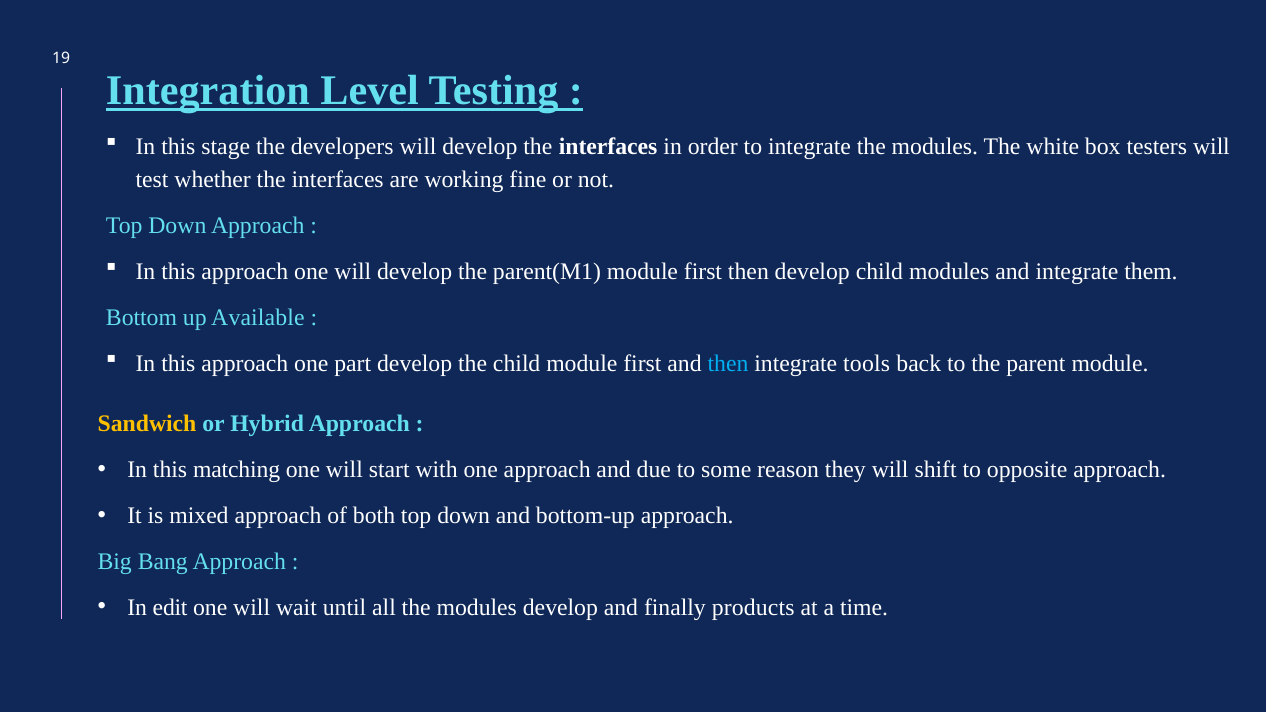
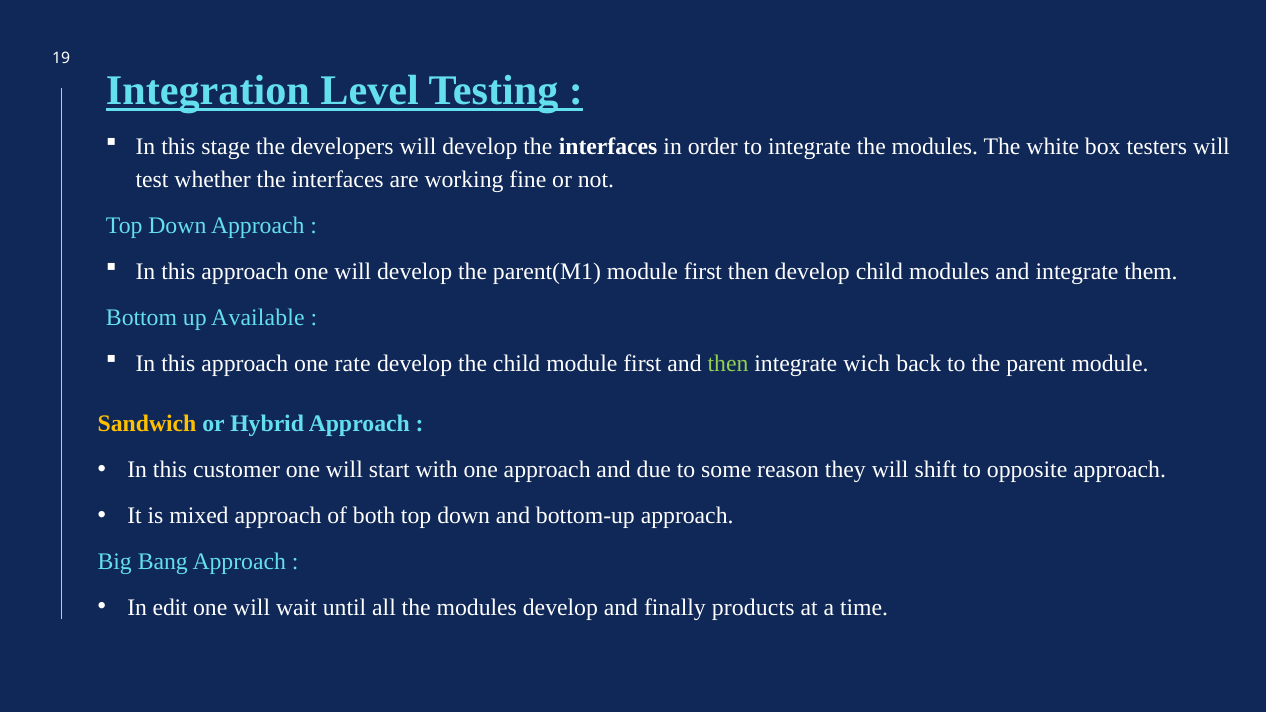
part: part -> rate
then at (728, 363) colour: light blue -> light green
tools: tools -> wich
matching: matching -> customer
